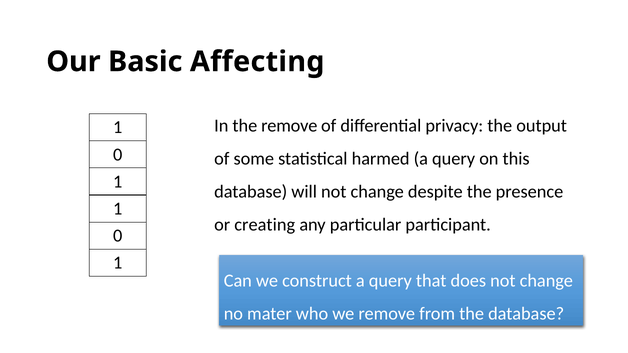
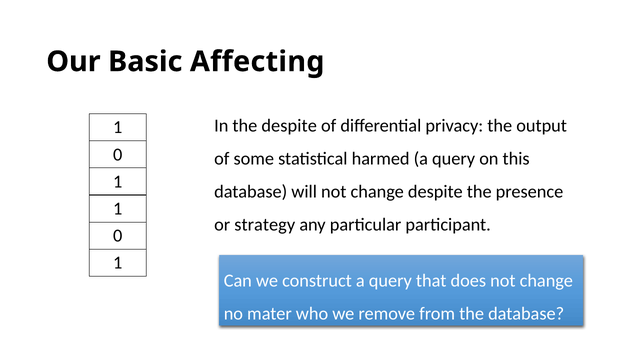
the remove: remove -> despite
creating: creating -> strategy
